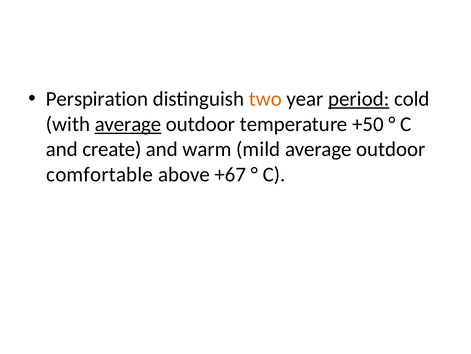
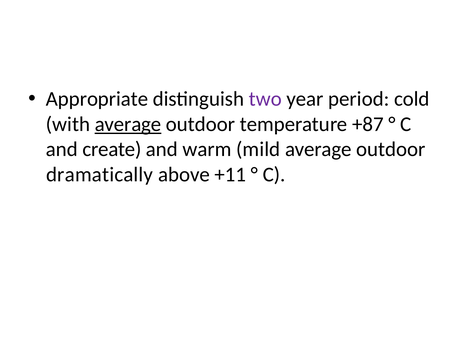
Perspiration: Perspiration -> Appropriate
two colour: orange -> purple
period underline: present -> none
+50: +50 -> +87
comfortable: comfortable -> dramatically
+67: +67 -> +11
